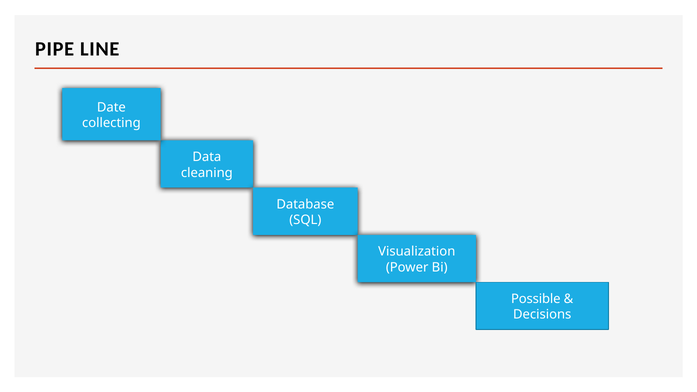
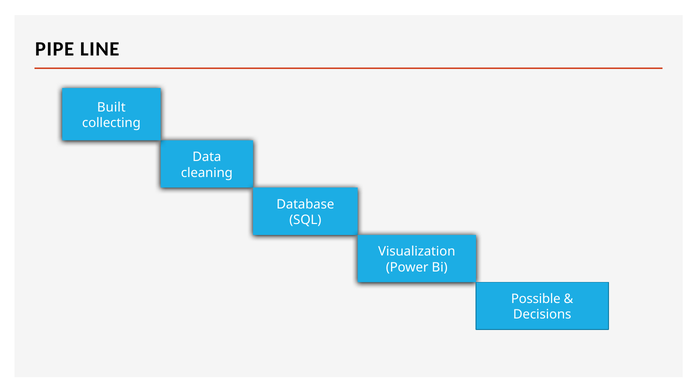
Date: Date -> Built
